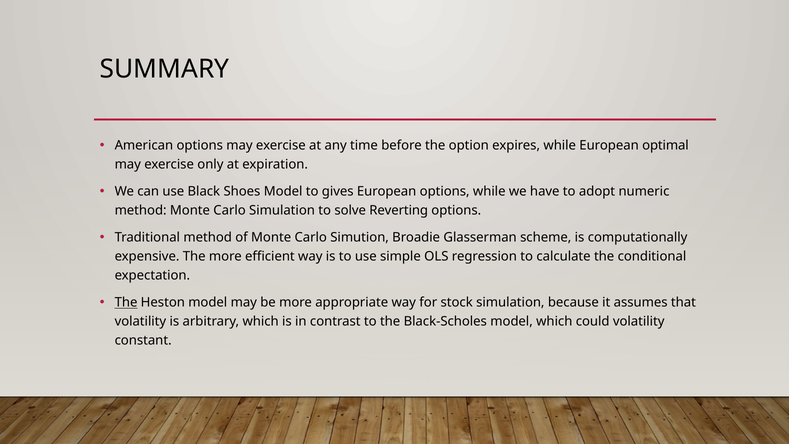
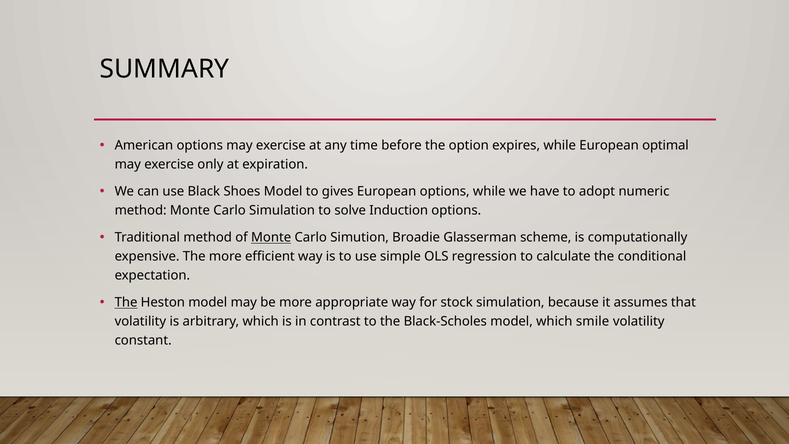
Reverting: Reverting -> Induction
Monte at (271, 237) underline: none -> present
could: could -> smile
